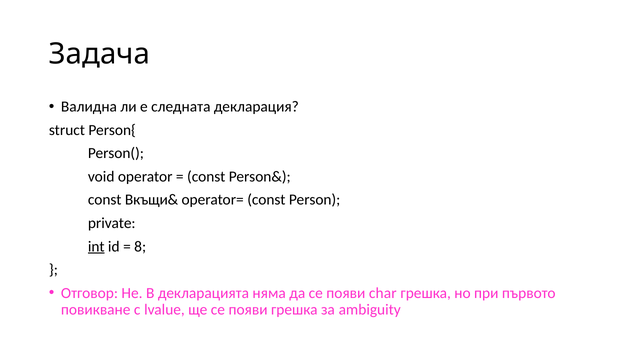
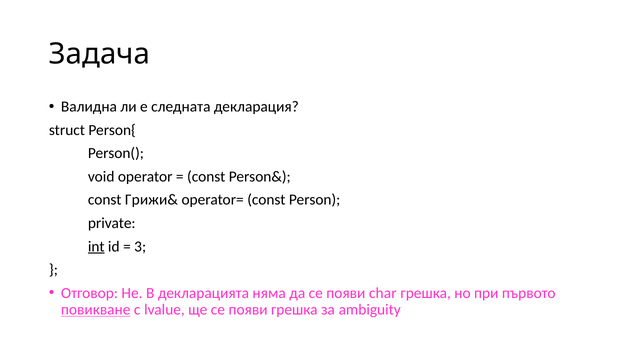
Вкъщи&: Вкъщи& -> Грижи&
8: 8 -> 3
повикване underline: none -> present
